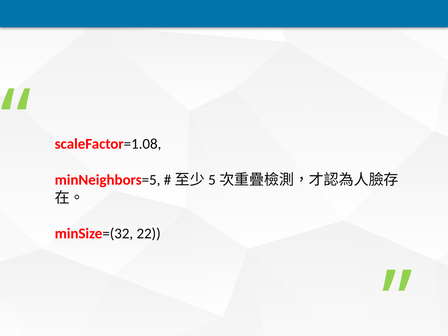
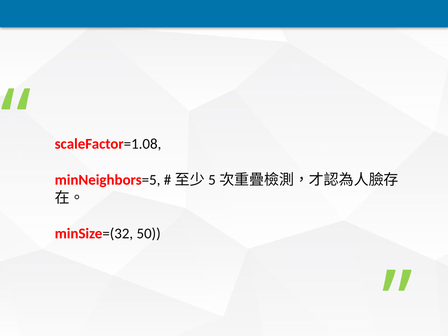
22: 22 -> 50
